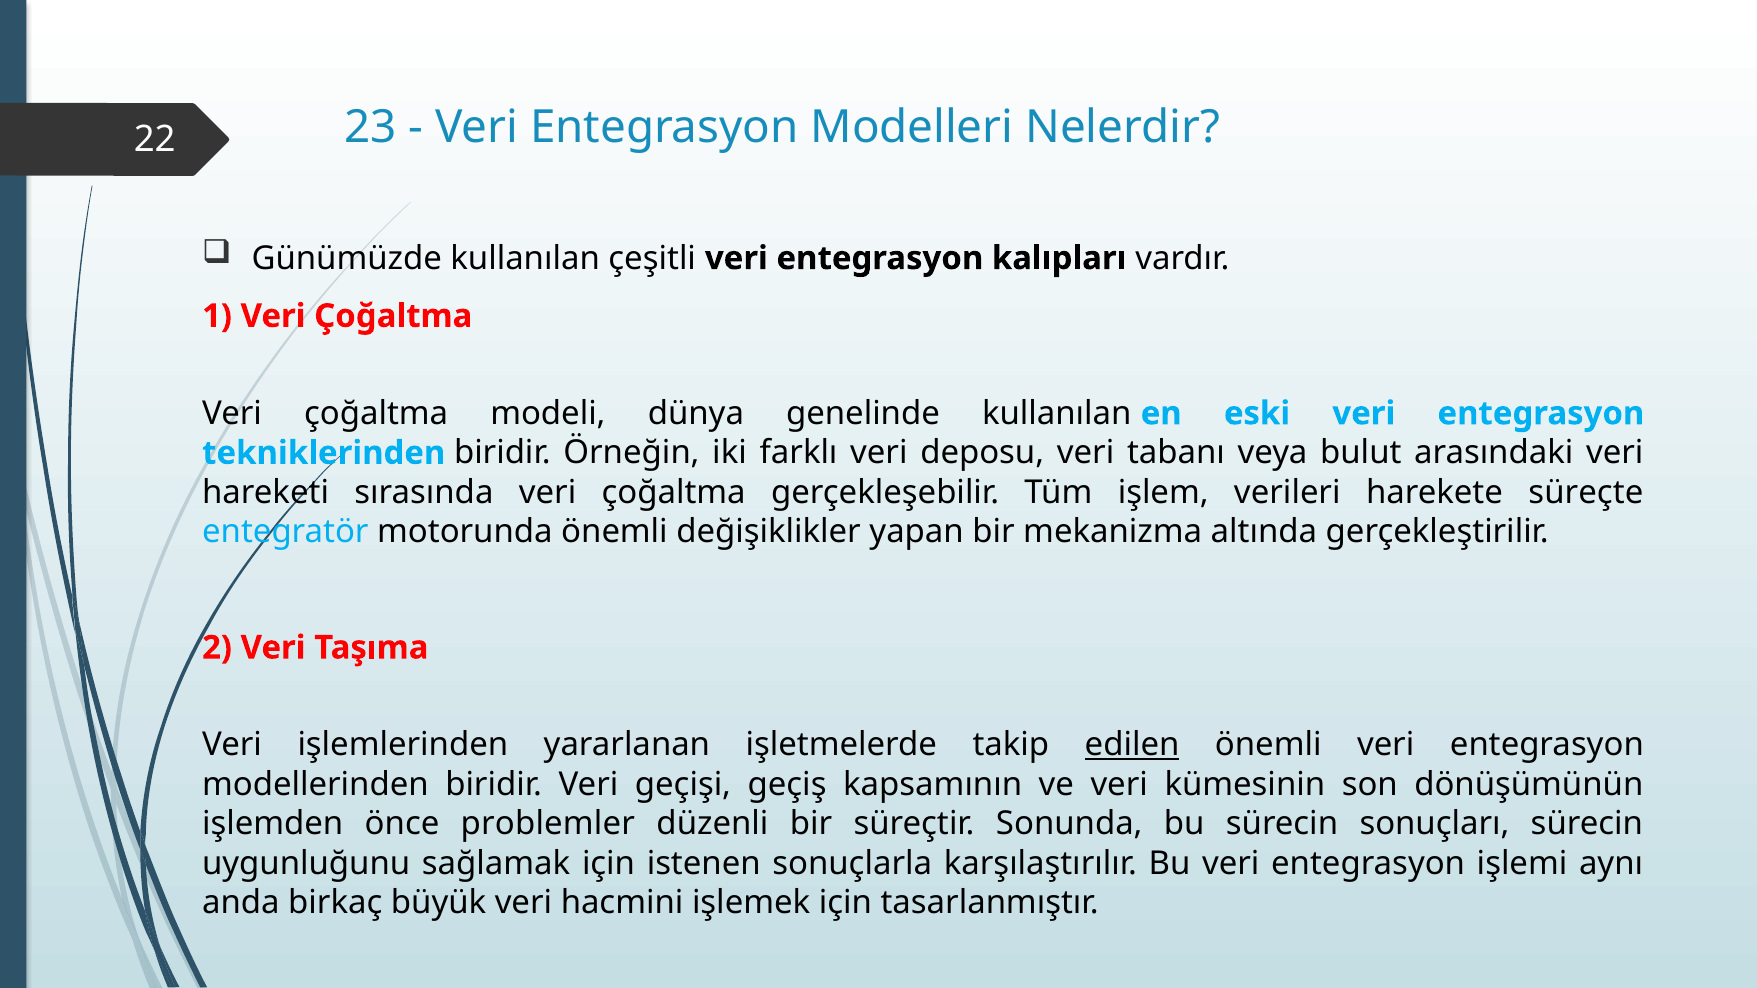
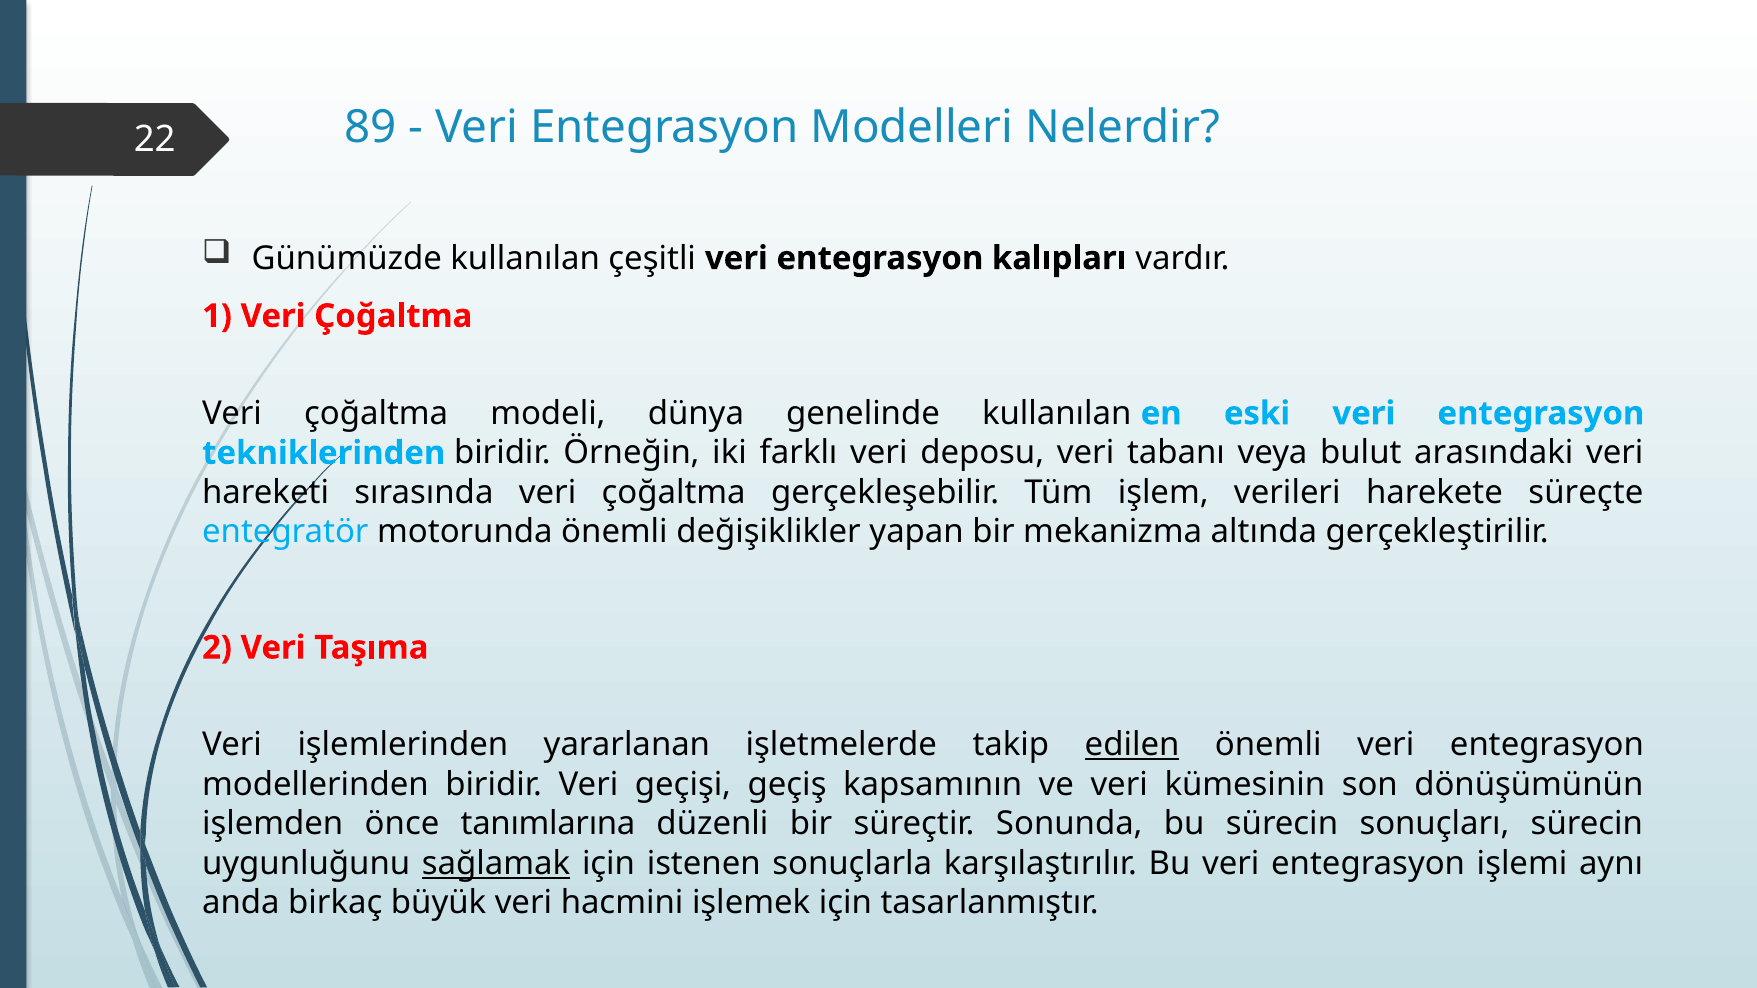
23: 23 -> 89
problemler: problemler -> tanımlarına
sağlamak underline: none -> present
